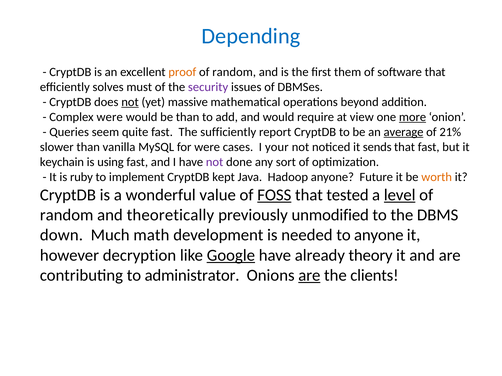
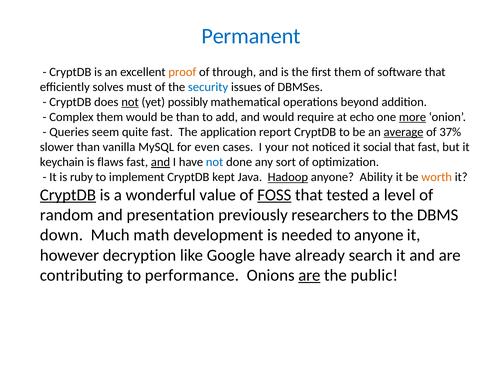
Depending: Depending -> Permanent
random at (234, 72): random -> through
security colour: purple -> blue
massive: massive -> possibly
Complex were: were -> them
view: view -> echo
sufficiently: sufficiently -> application
21%: 21% -> 37%
for were: were -> even
sends: sends -> social
using: using -> flaws
and at (161, 162) underline: none -> present
not at (215, 162) colour: purple -> blue
Hadoop underline: none -> present
Future: Future -> Ability
CryptDB at (68, 195) underline: none -> present
level underline: present -> none
theoretically: theoretically -> presentation
unmodified: unmodified -> researchers
Google underline: present -> none
theory: theory -> search
administrator: administrator -> performance
clients: clients -> public
